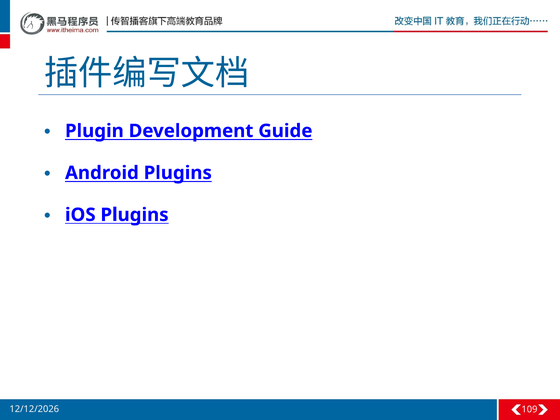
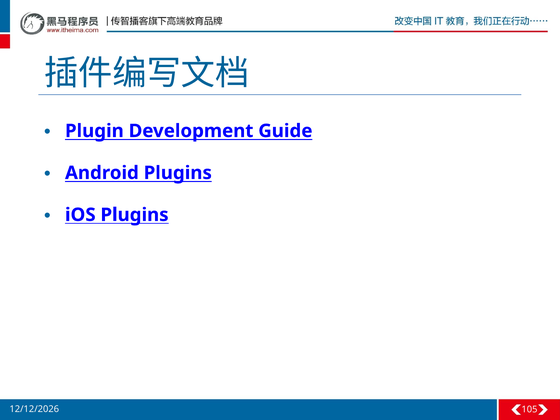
109: 109 -> 105
